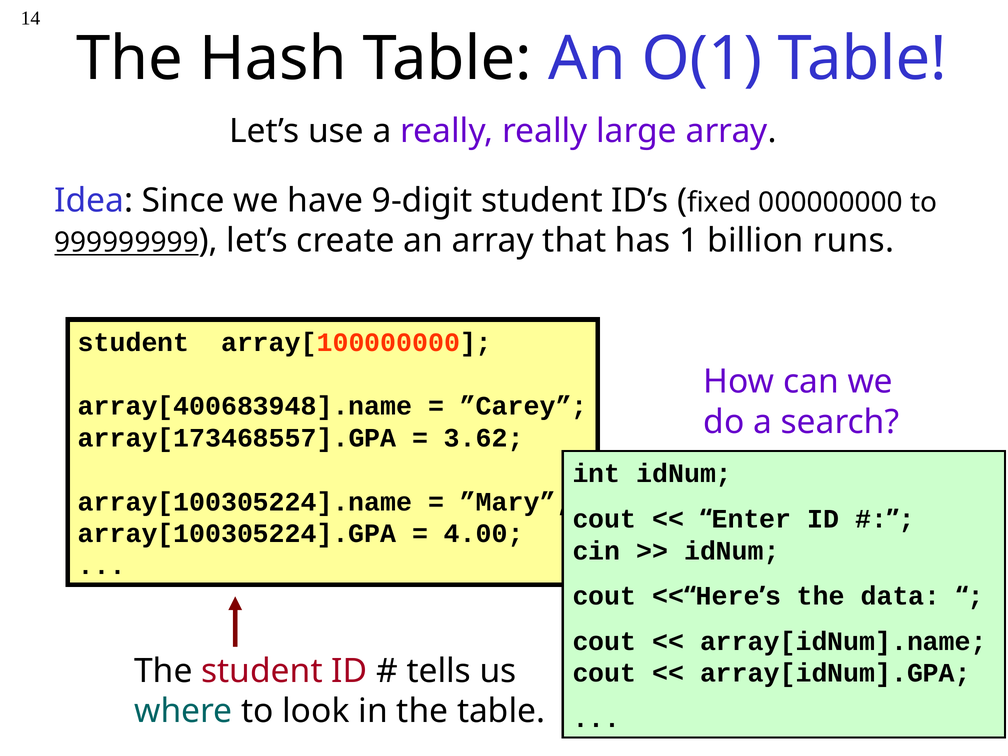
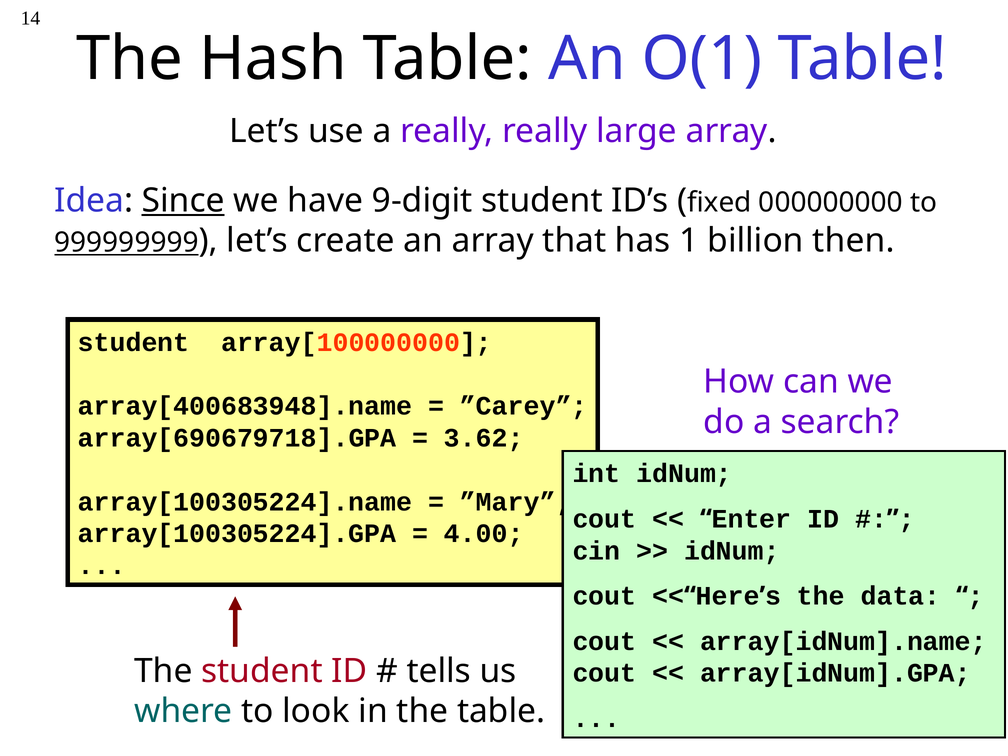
Since underline: none -> present
runs: runs -> then
array[173468557].GPA: array[173468557].GPA -> array[690679718].GPA
